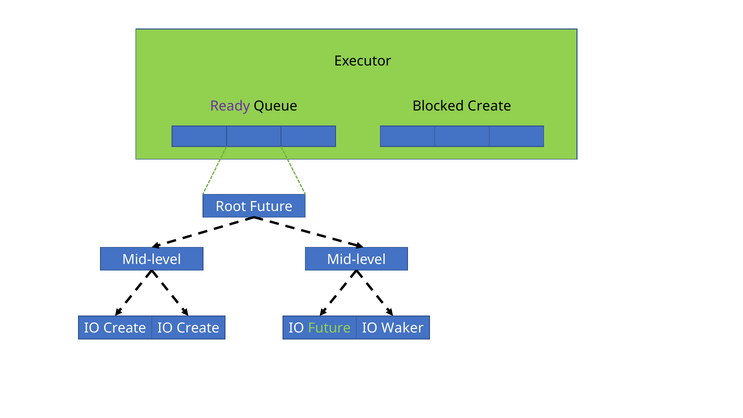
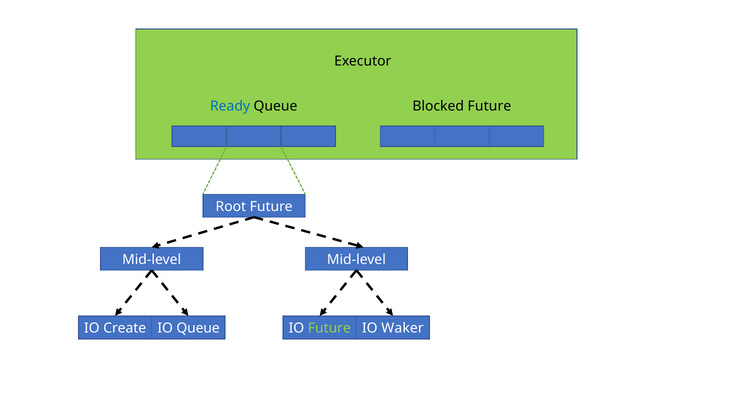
Ready colour: purple -> blue
Blocked Create: Create -> Future
Create at (198, 328): Create -> Queue
